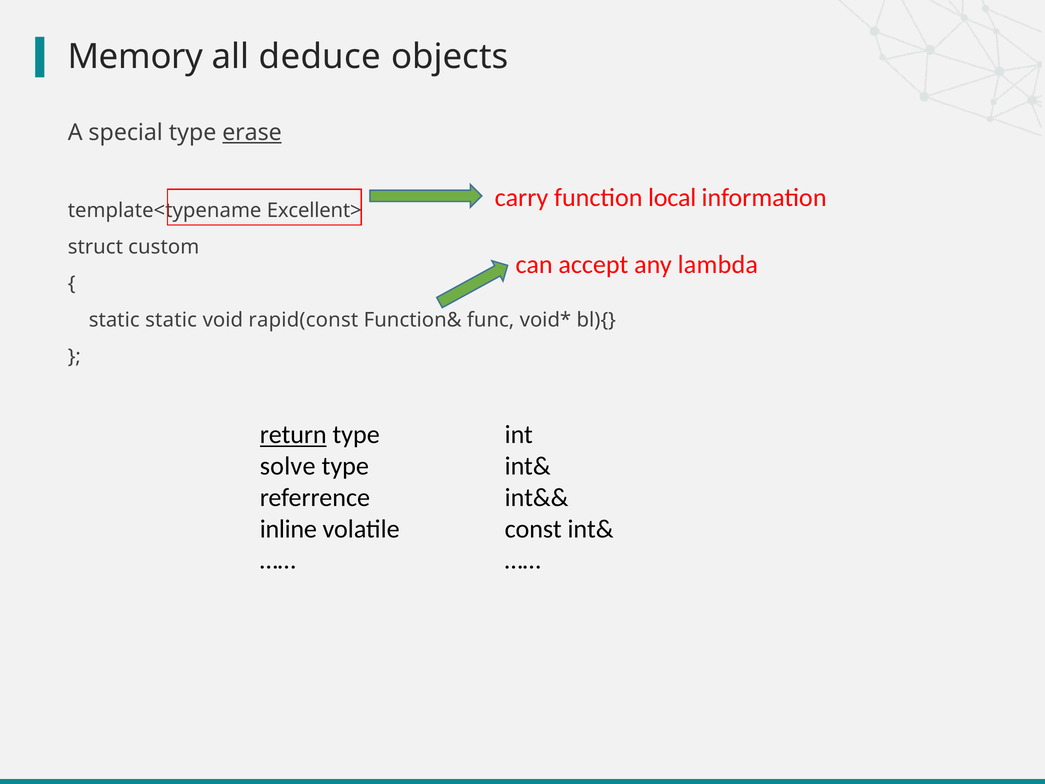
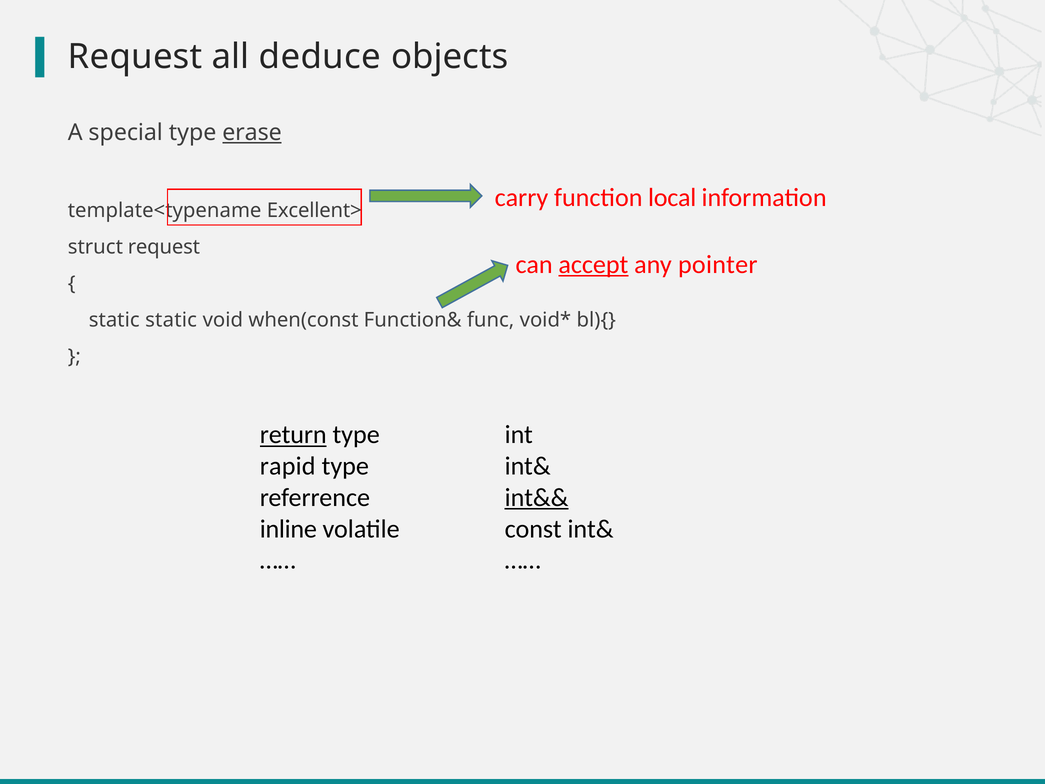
Memory at (135, 57): Memory -> Request
struct custom: custom -> request
accept underline: none -> present
lambda: lambda -> pointer
rapid(const: rapid(const -> when(const
solve: solve -> rapid
int&& underline: none -> present
